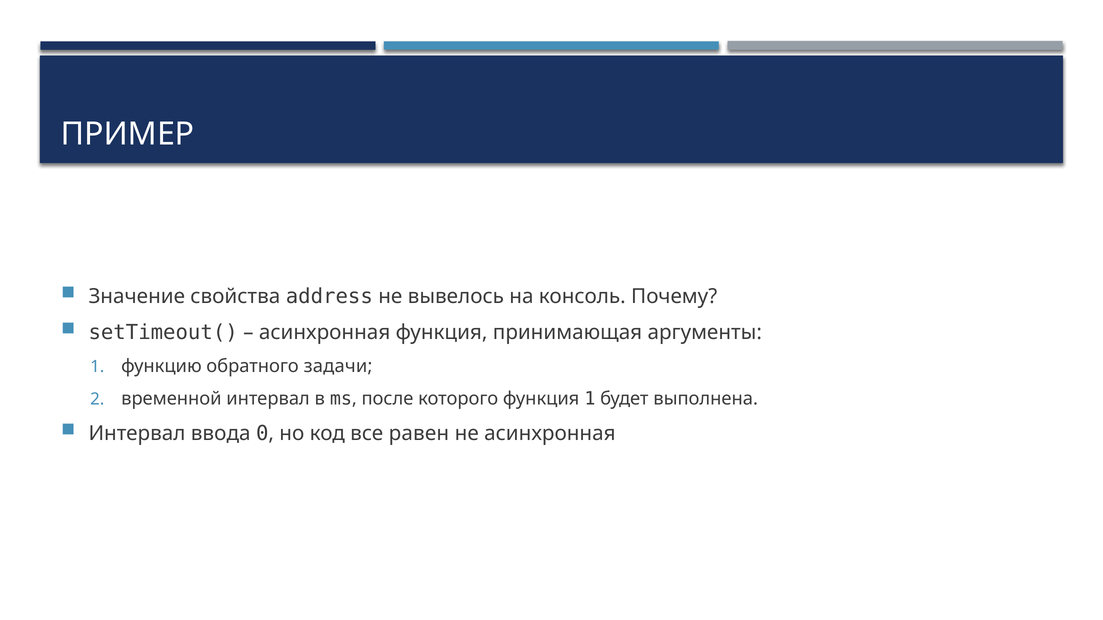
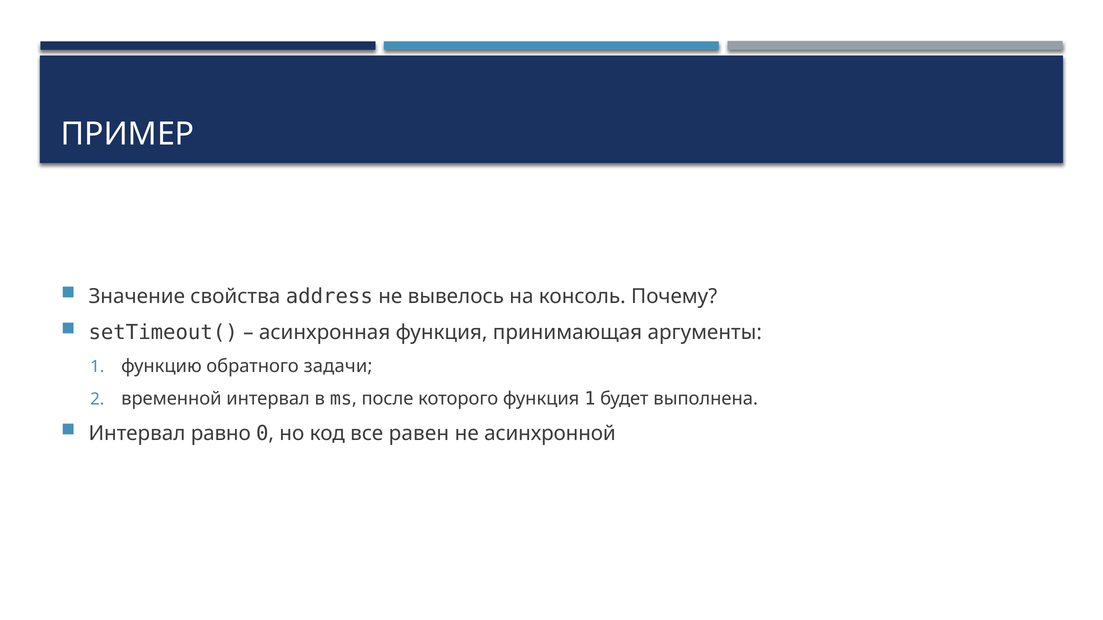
ввода: ввода -> равно
не асинхронная: асинхронная -> асинхронной
